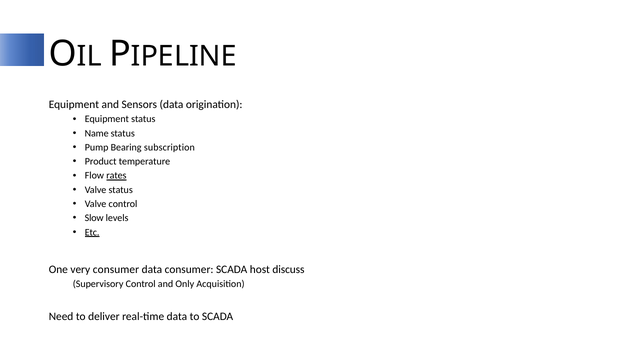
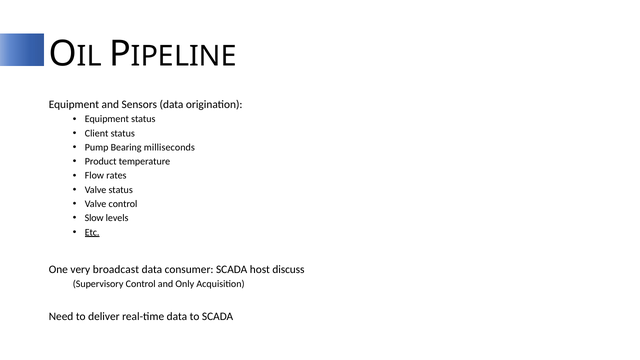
Name: Name -> Client
subscription: subscription -> milliseconds
rates underline: present -> none
very consumer: consumer -> broadcast
